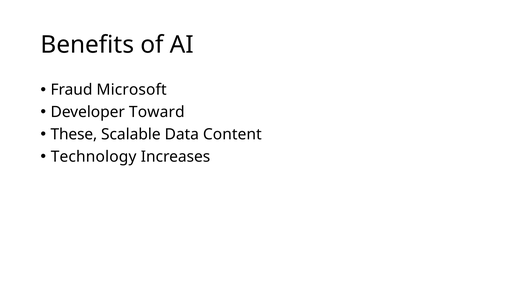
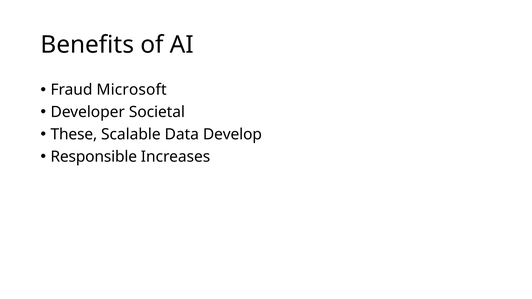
Toward: Toward -> Societal
Content: Content -> Develop
Technology: Technology -> Responsible
